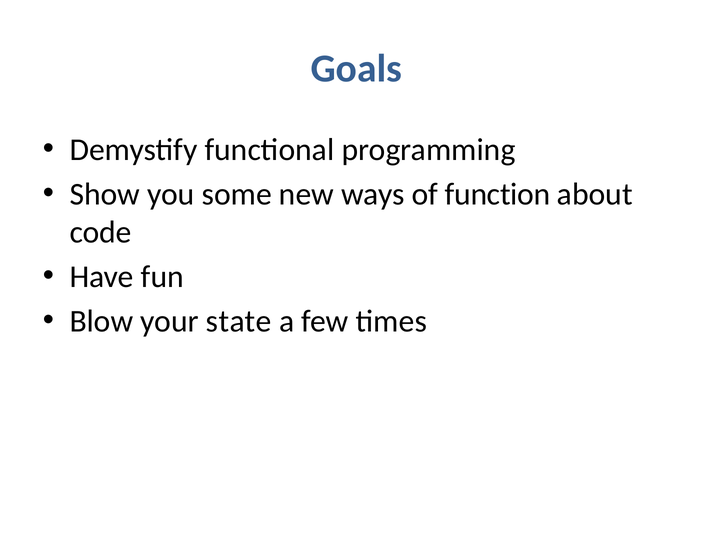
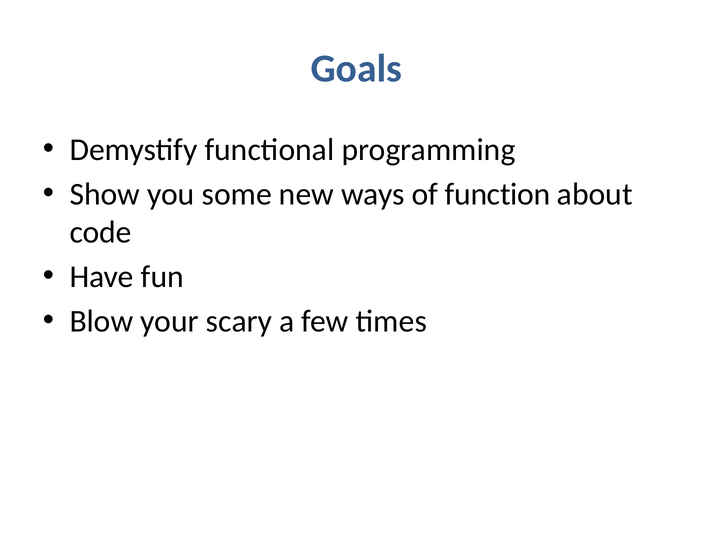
state: state -> scary
